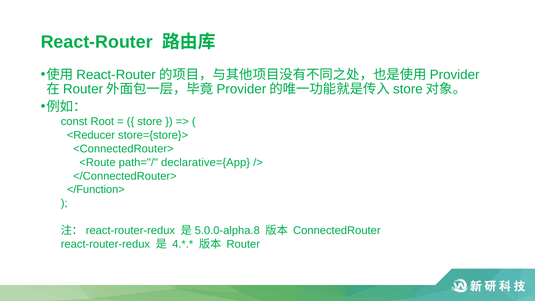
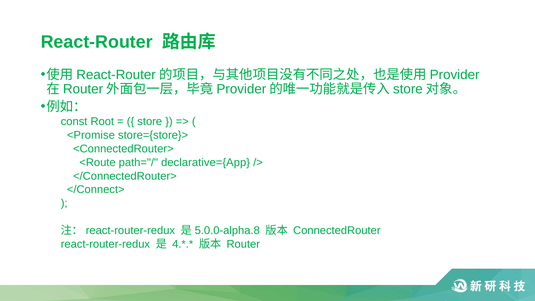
<Reducer: <Reducer -> <Promise
</Function>: </Function> -> </Connect>
